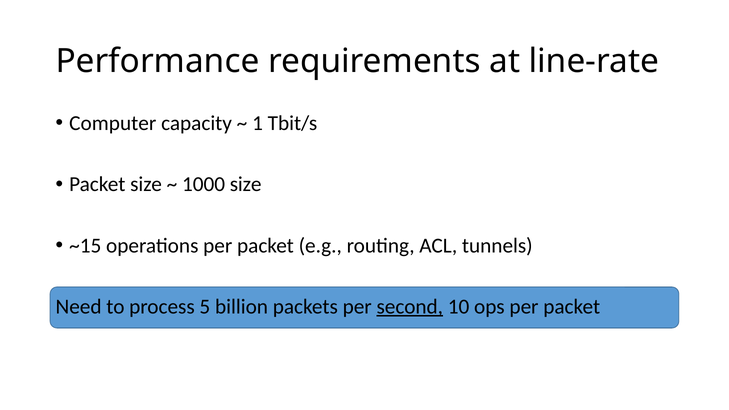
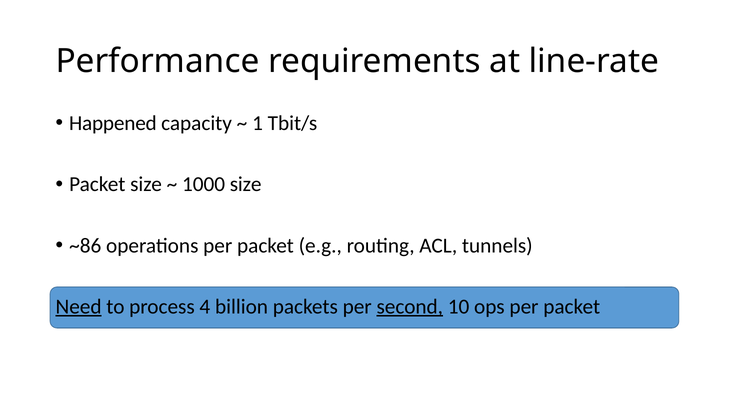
Computer: Computer -> Happened
~15: ~15 -> ~86
Need underline: none -> present
5: 5 -> 4
